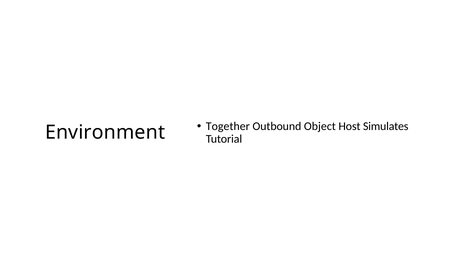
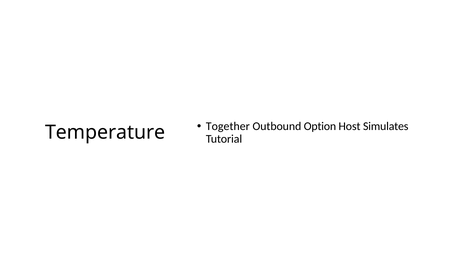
Object: Object -> Option
Environment: Environment -> Temperature
